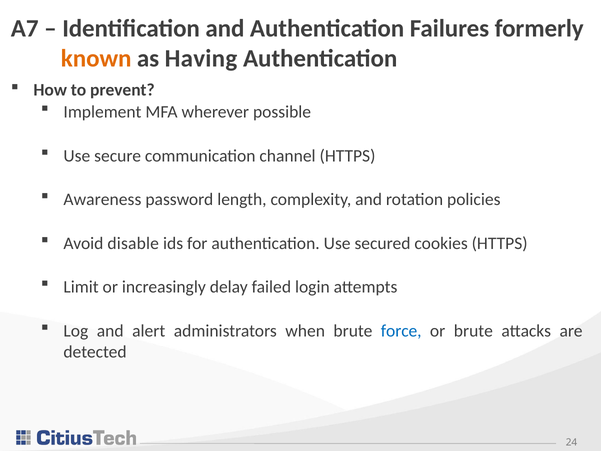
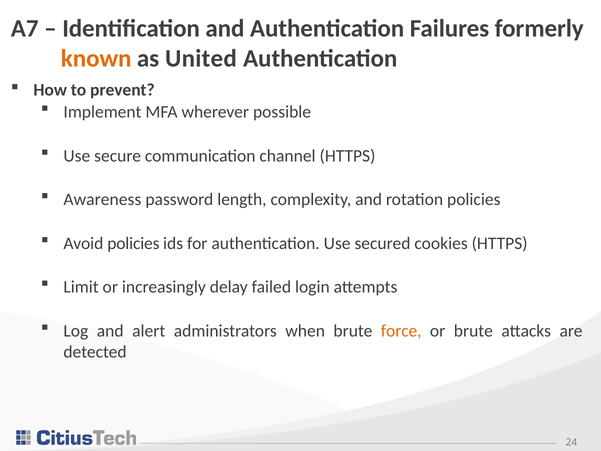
Having: Having -> United
Avoid disable: disable -> policies
force colour: blue -> orange
